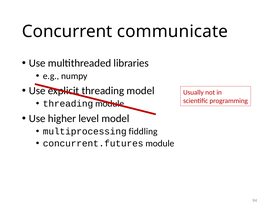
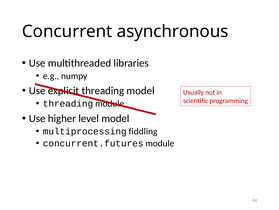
communicate: communicate -> asynchronous
